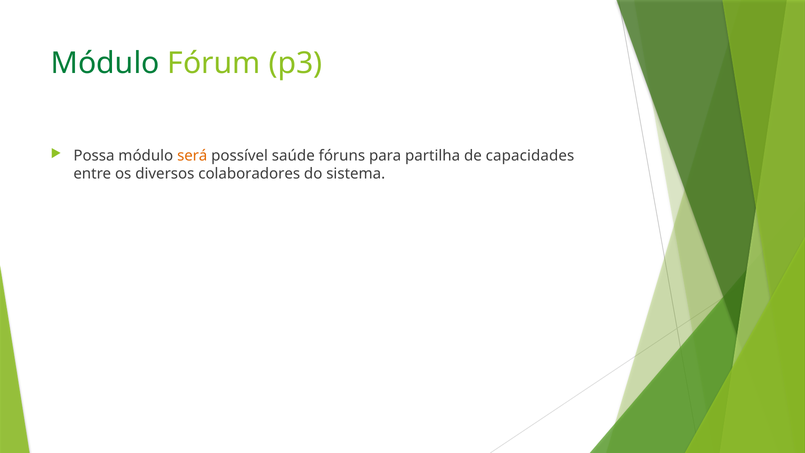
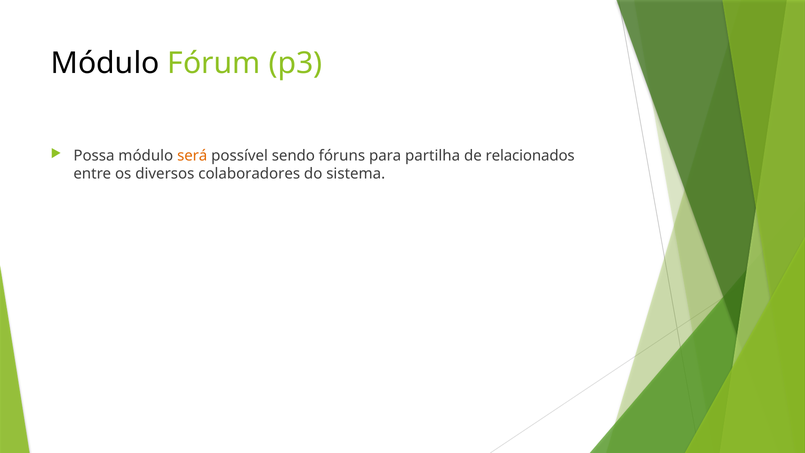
Módulo at (105, 63) colour: green -> black
saúde: saúde -> sendo
capacidades: capacidades -> relacionados
